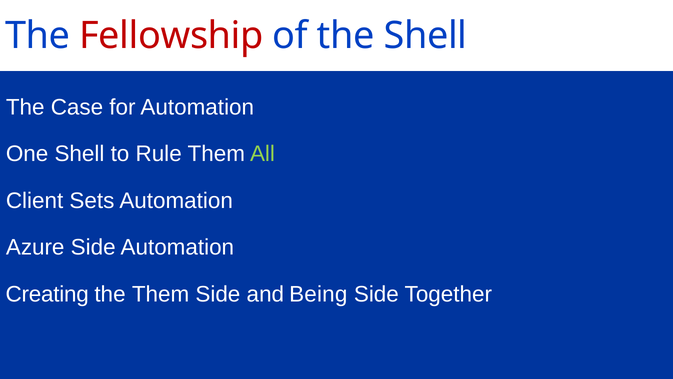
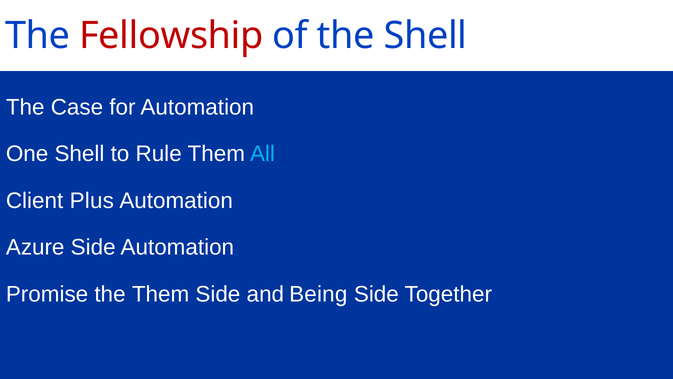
All colour: light green -> light blue
Sets: Sets -> Plus
Creating: Creating -> Promise
